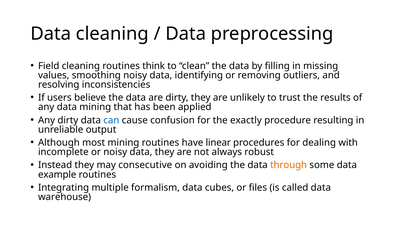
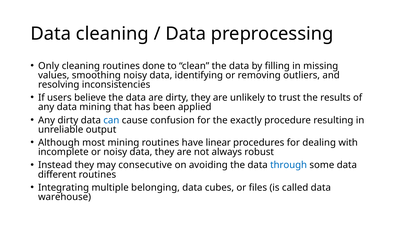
Field: Field -> Only
think: think -> done
through colour: orange -> blue
example: example -> different
formalism: formalism -> belonging
